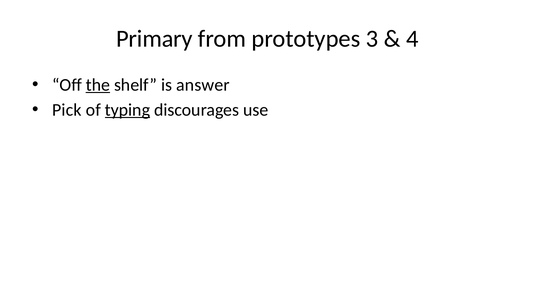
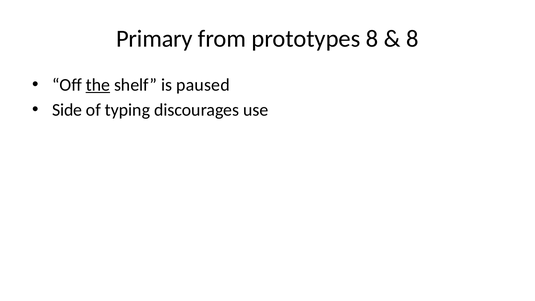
prototypes 3: 3 -> 8
4 at (412, 39): 4 -> 8
answer: answer -> paused
Pick: Pick -> Side
typing underline: present -> none
